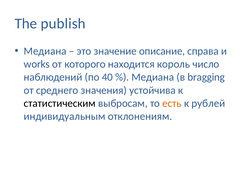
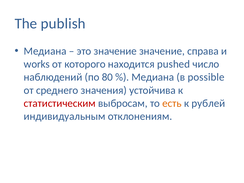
значение описание: описание -> значение
король: король -> pushed
40: 40 -> 80
bragging: bragging -> possible
статистическим colour: black -> red
